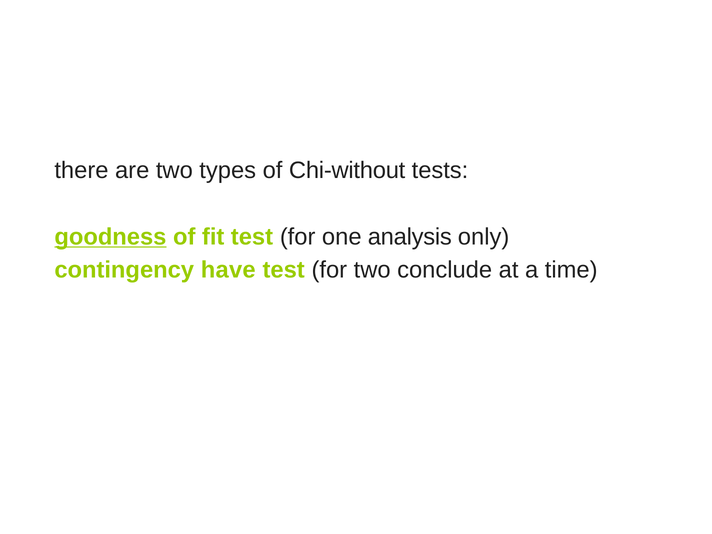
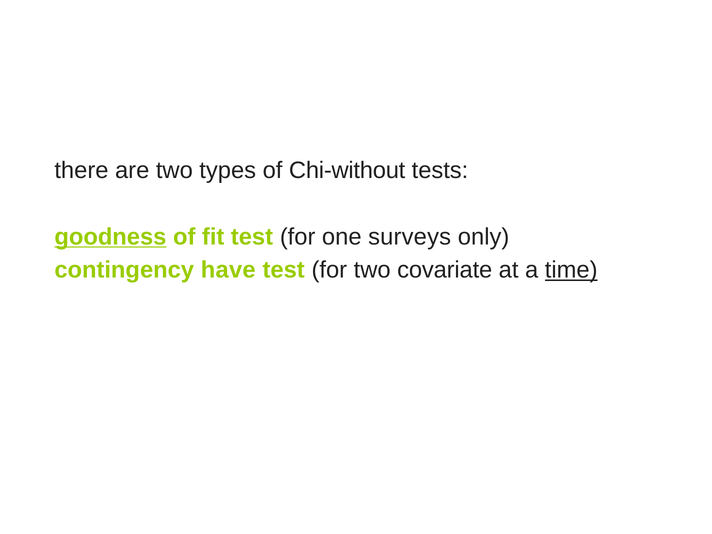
analysis: analysis -> surveys
conclude: conclude -> covariate
time underline: none -> present
